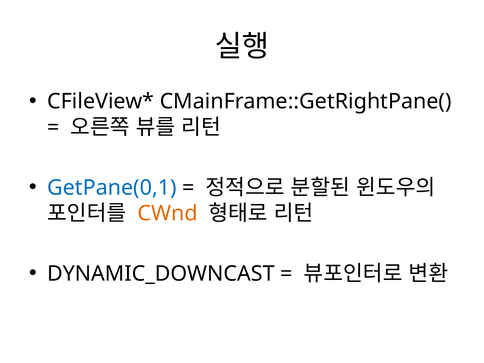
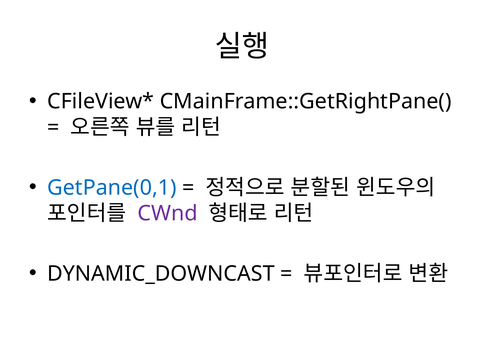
CWnd colour: orange -> purple
